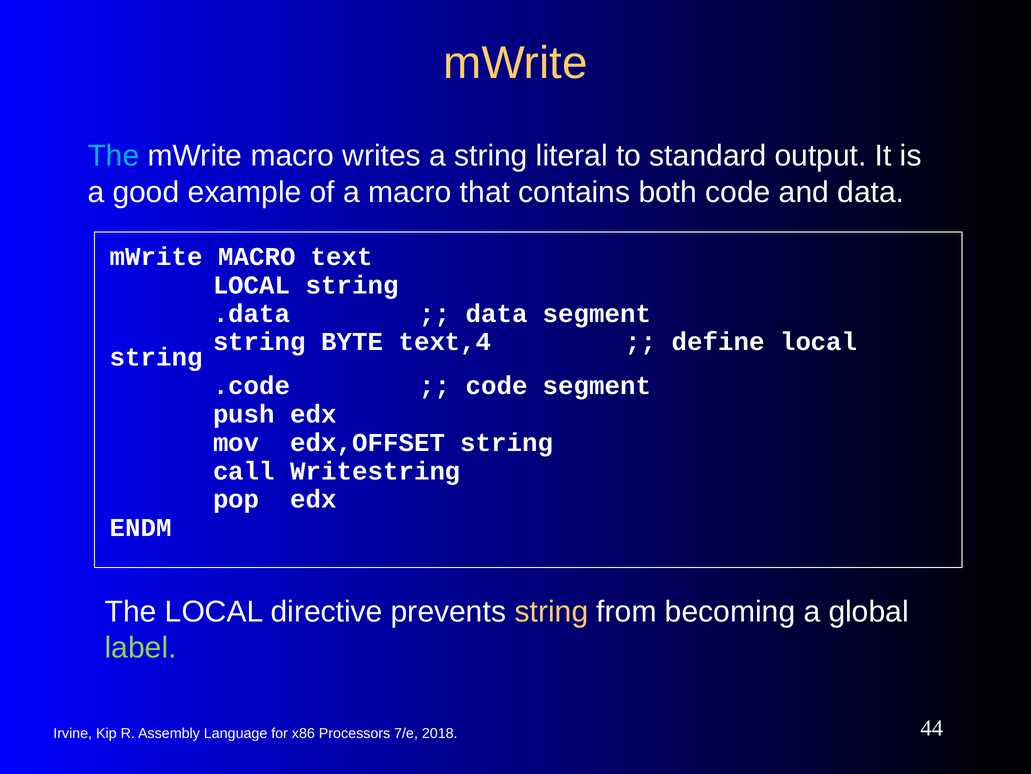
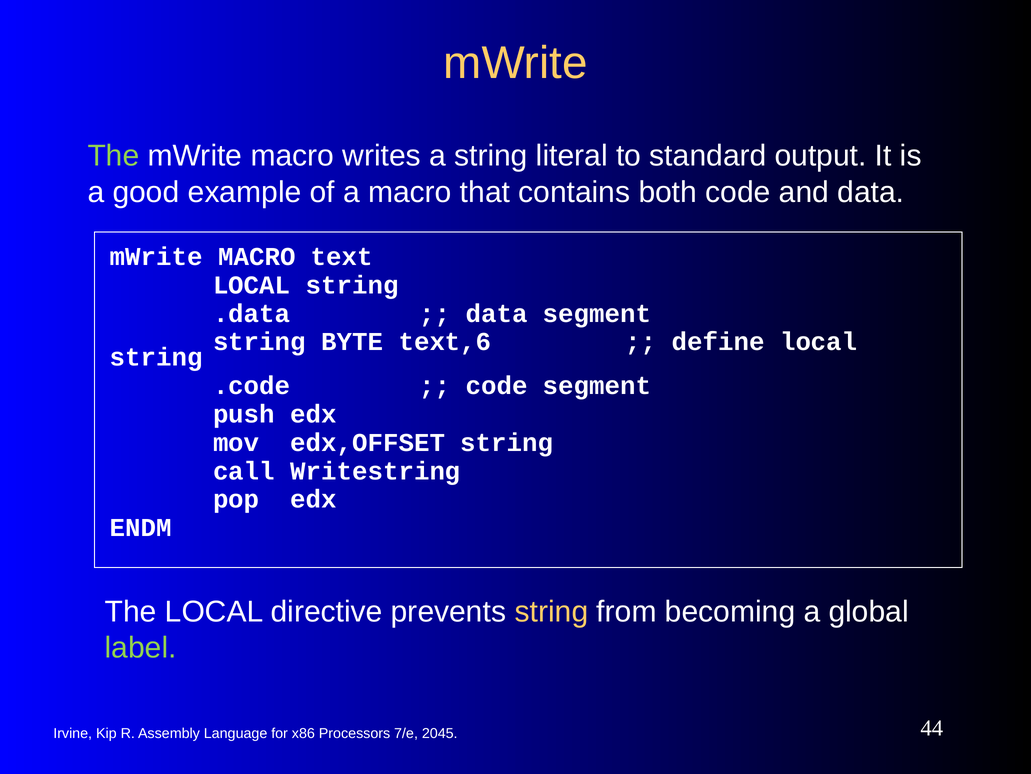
The at (113, 156) colour: light blue -> light green
text,4: text,4 -> text,6
2018: 2018 -> 2045
